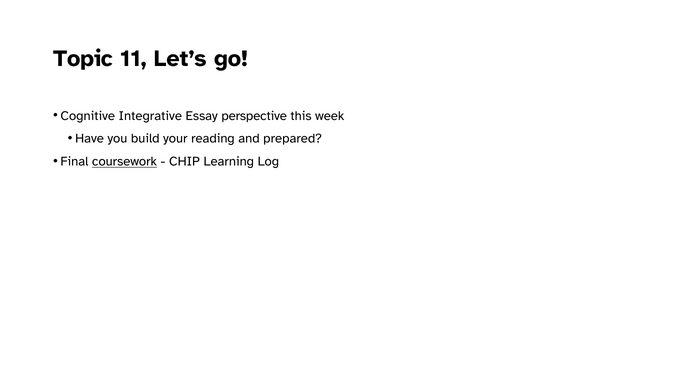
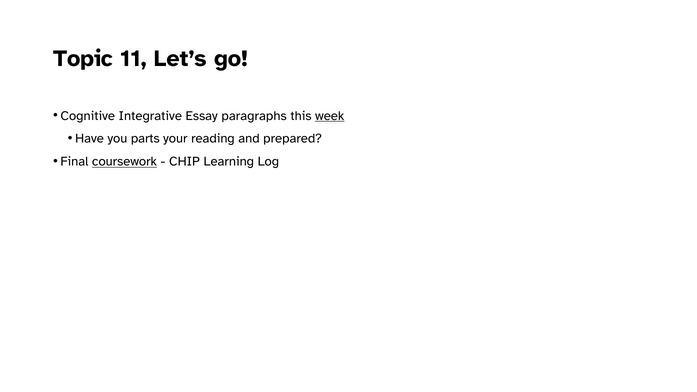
perspective: perspective -> paragraphs
week underline: none -> present
build: build -> parts
